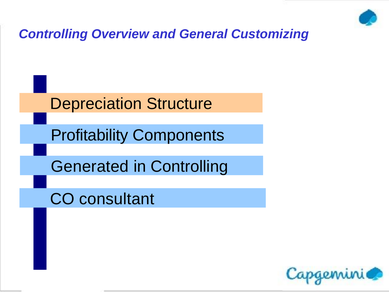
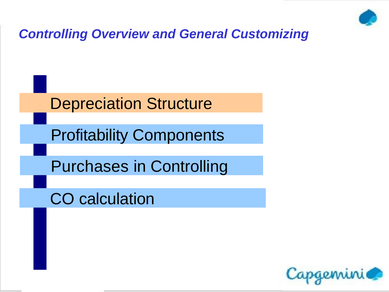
Generated: Generated -> Purchases
consultant: consultant -> calculation
